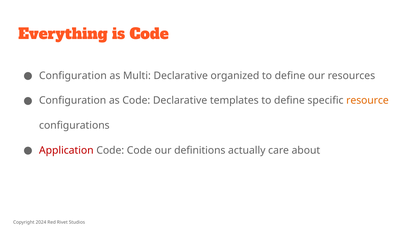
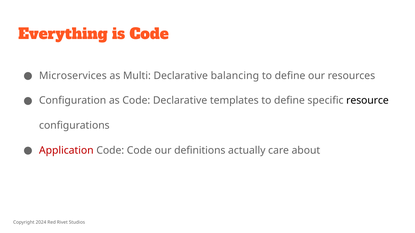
Configuration at (73, 76): Configuration -> Microservices
organized: organized -> balancing
resource colour: orange -> black
